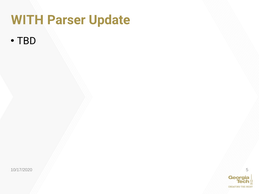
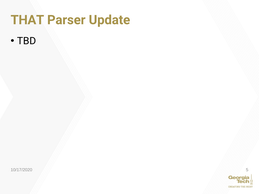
WITH: WITH -> THAT
